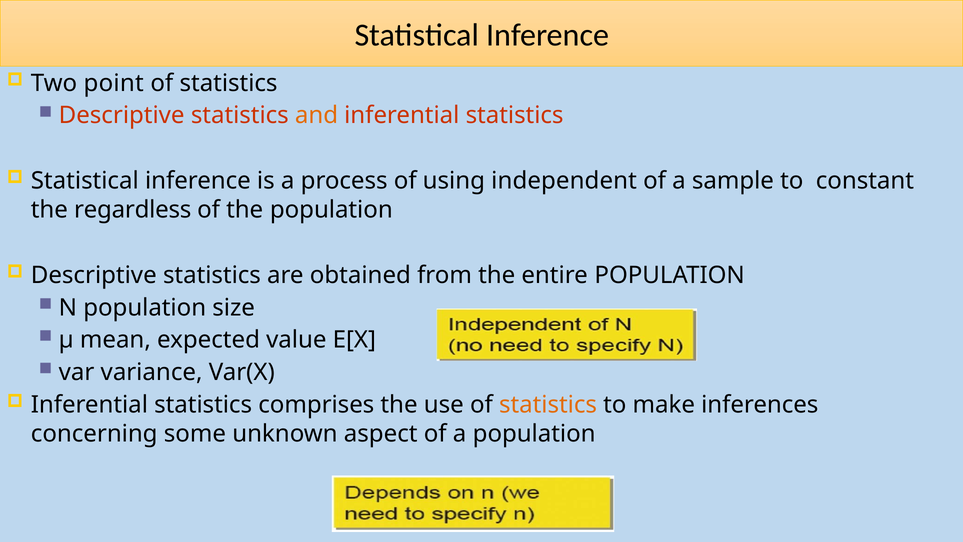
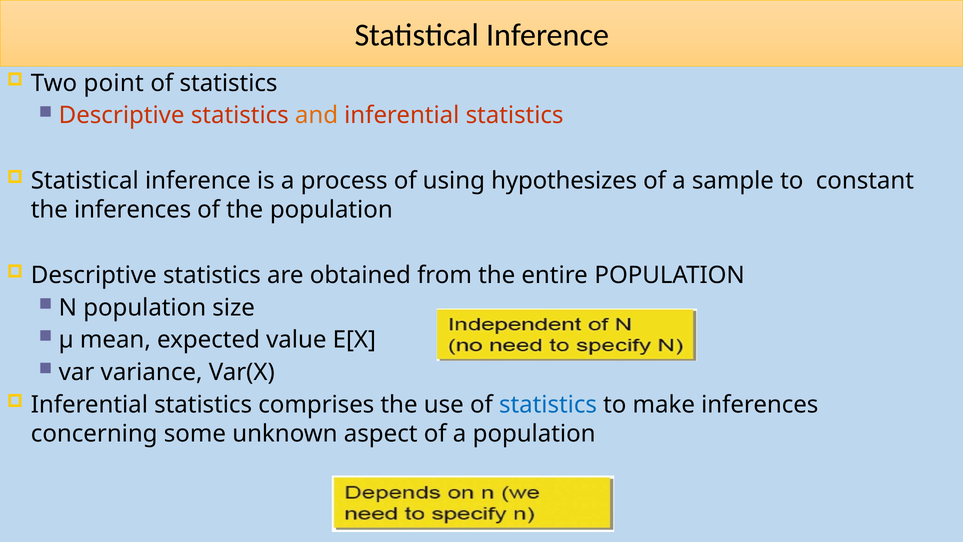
independent: independent -> hypothesizes
the regardless: regardless -> inferences
statistics at (548, 405) colour: orange -> blue
